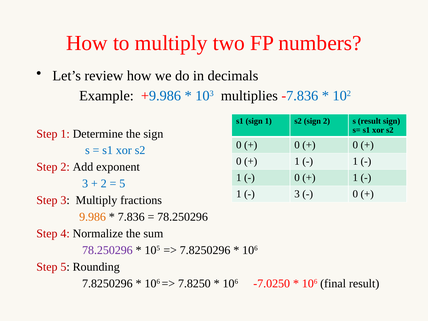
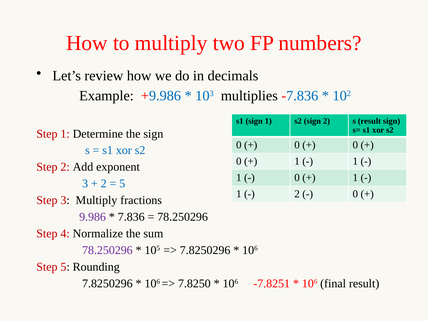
3 at (297, 194): 3 -> 2
9.986 colour: orange -> purple
-7.0250: -7.0250 -> -7.8251
